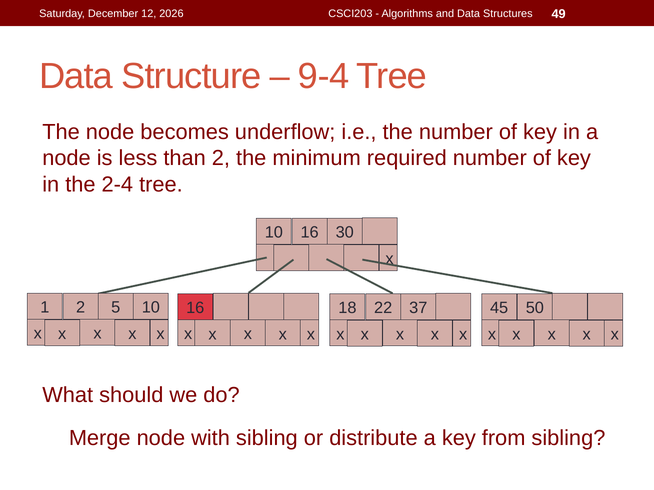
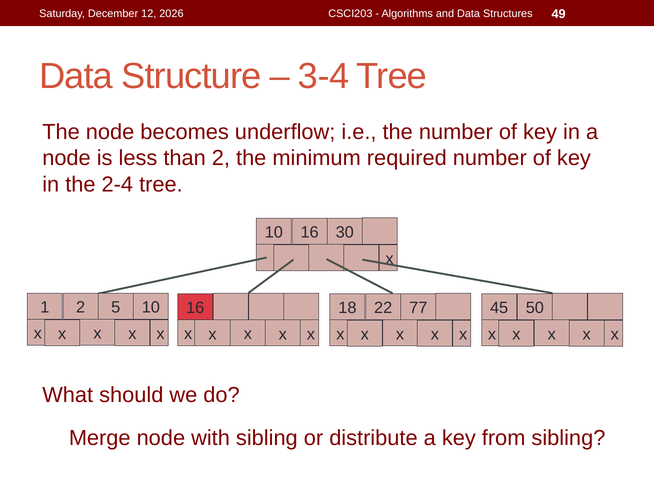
9-4: 9-4 -> 3-4
37: 37 -> 77
